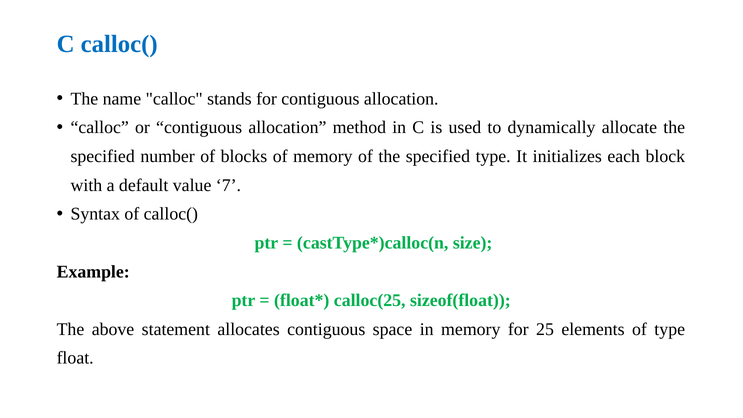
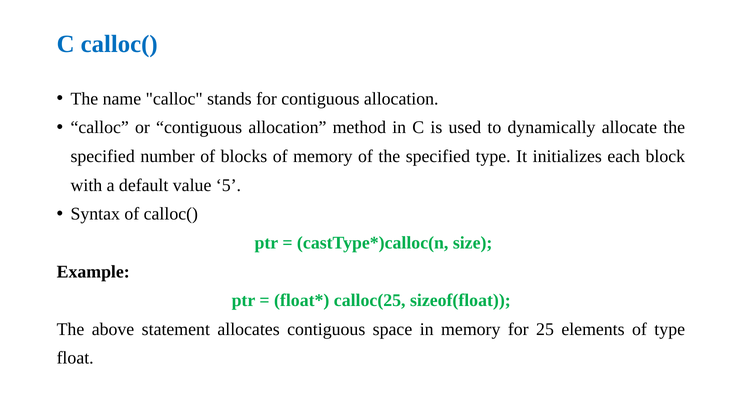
7: 7 -> 5
